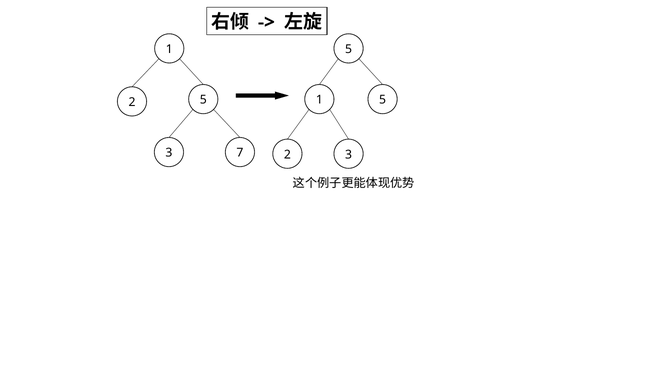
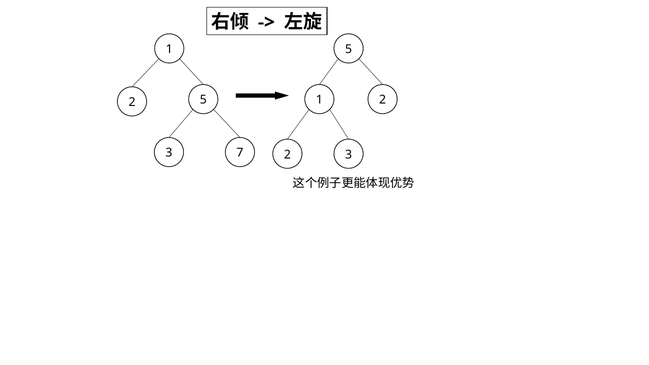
1 5: 5 -> 2
